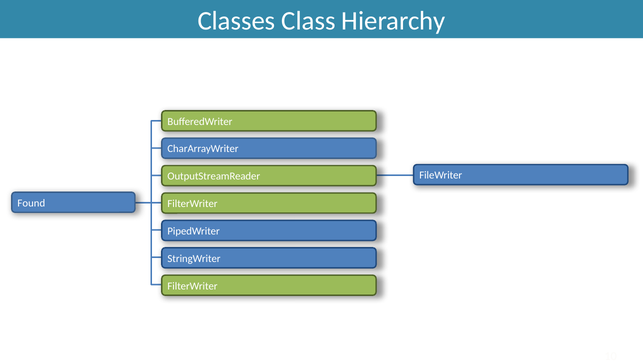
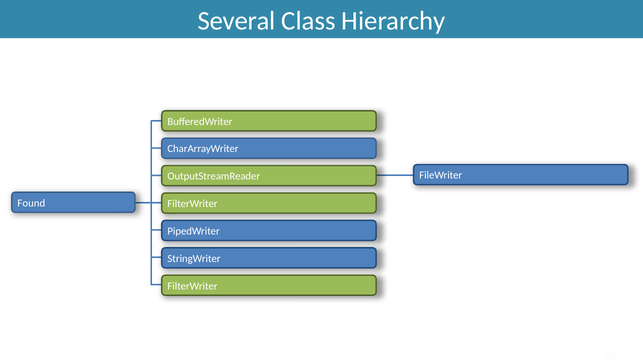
Classes: Classes -> Several
